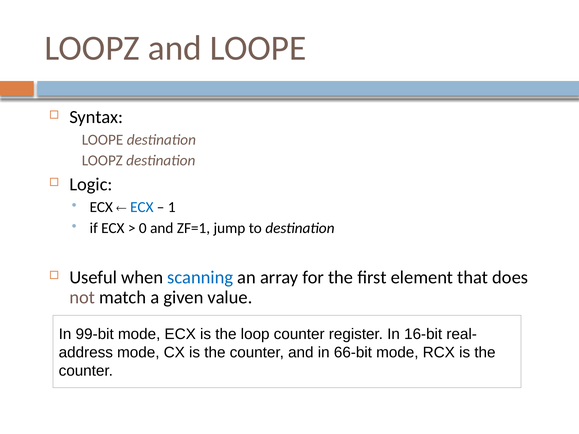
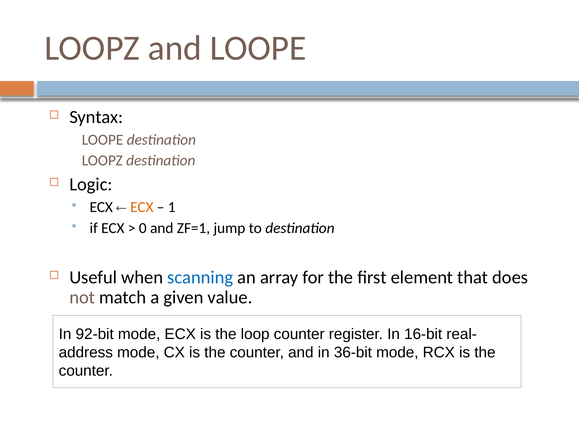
ECX at (142, 207) colour: blue -> orange
99-bit: 99-bit -> 92-bit
66-bit: 66-bit -> 36-bit
